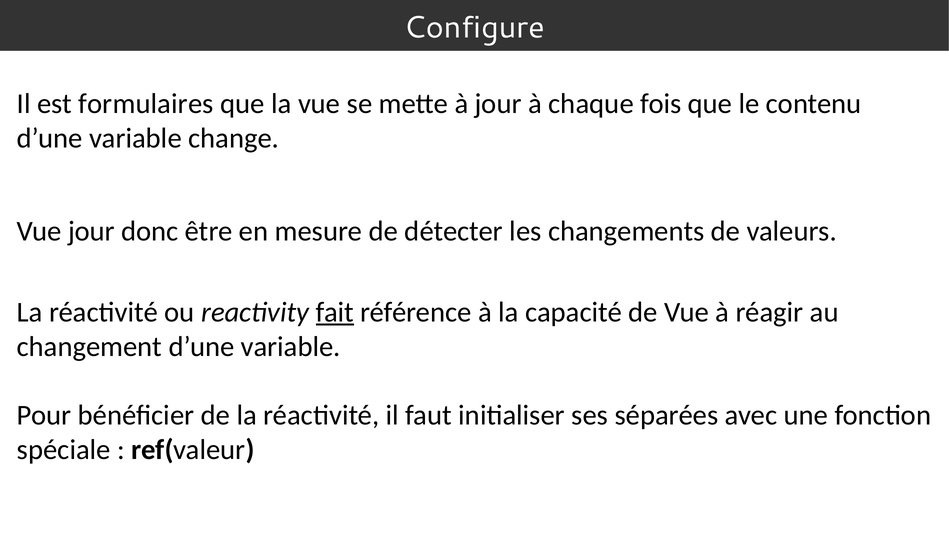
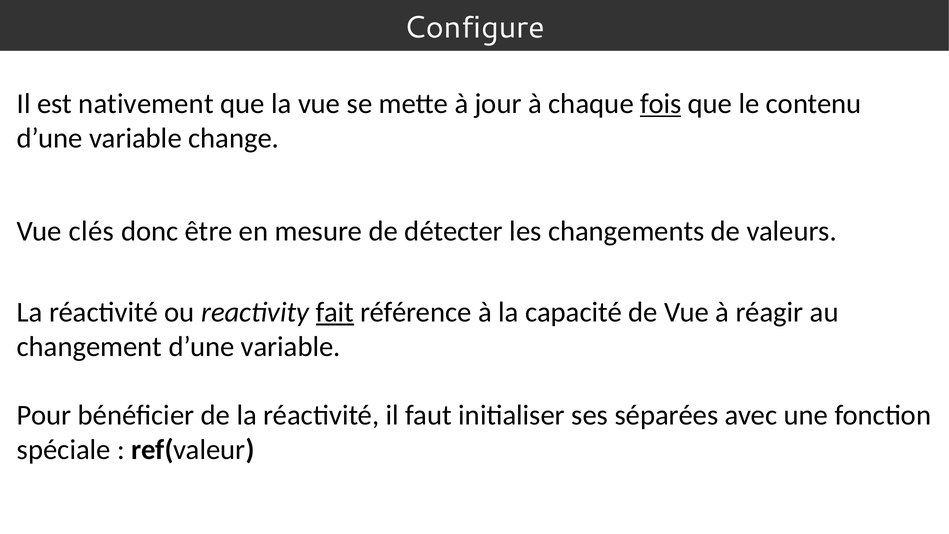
formulaires: formulaires -> nativement
fois underline: none -> present
Vue jour: jour -> clés
